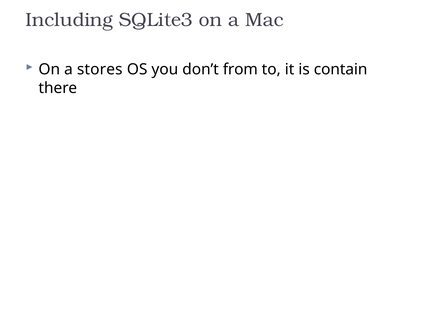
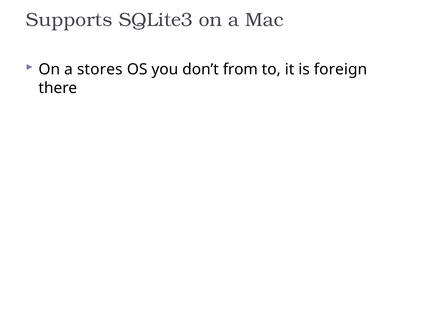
Including: Including -> Supports
contain: contain -> foreign
